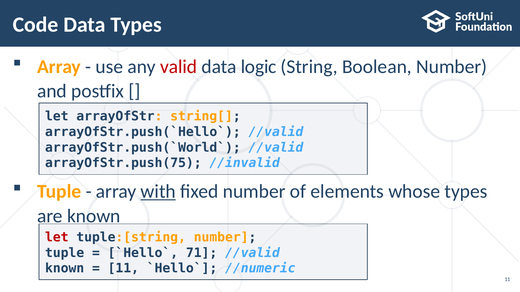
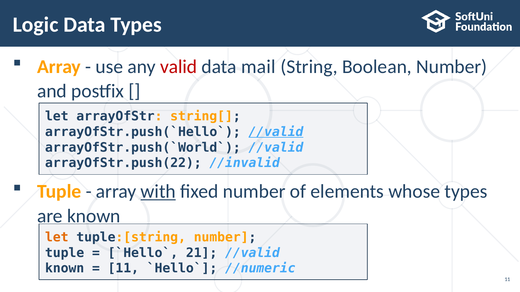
Code: Code -> Logic
logic: logic -> mail
//valid at (276, 132) underline: none -> present
arrayOfStr.push(75: arrayOfStr.push(75 -> arrayOfStr.push(22
let at (57, 238) colour: red -> orange
71: 71 -> 21
